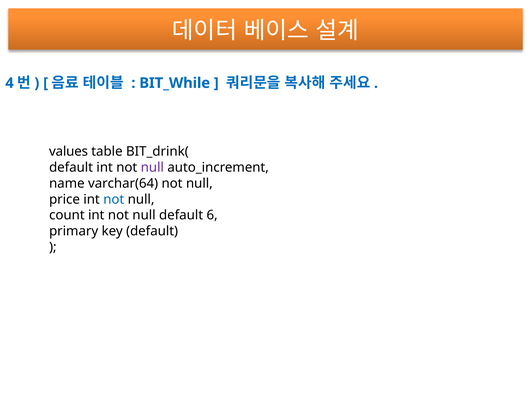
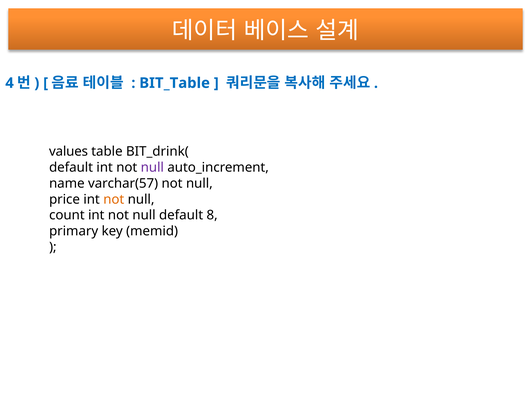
BIT_While: BIT_While -> BIT_Table
varchar(64: varchar(64 -> varchar(57
not at (114, 199) colour: blue -> orange
6: 6 -> 8
key default: default -> memid
